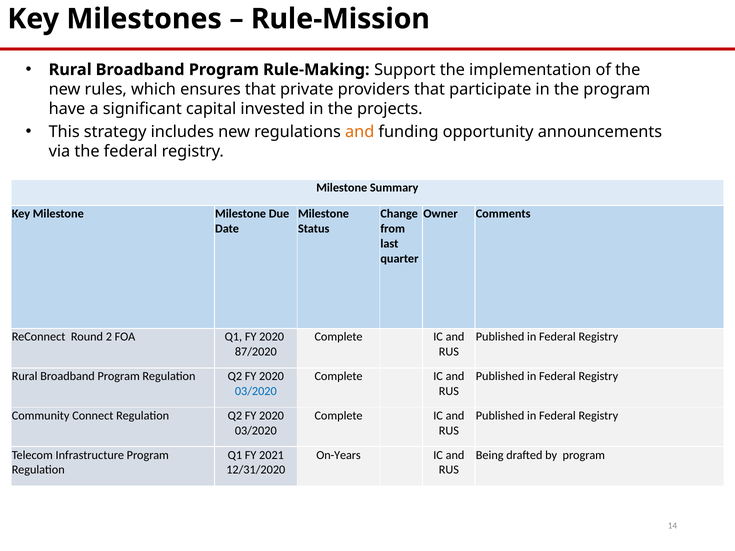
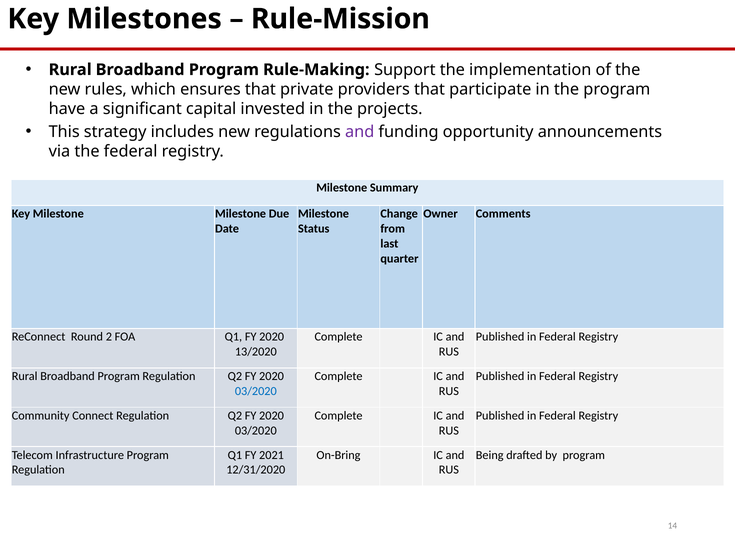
and at (360, 132) colour: orange -> purple
87/2020: 87/2020 -> 13/2020
On-Years: On-Years -> On-Bring
